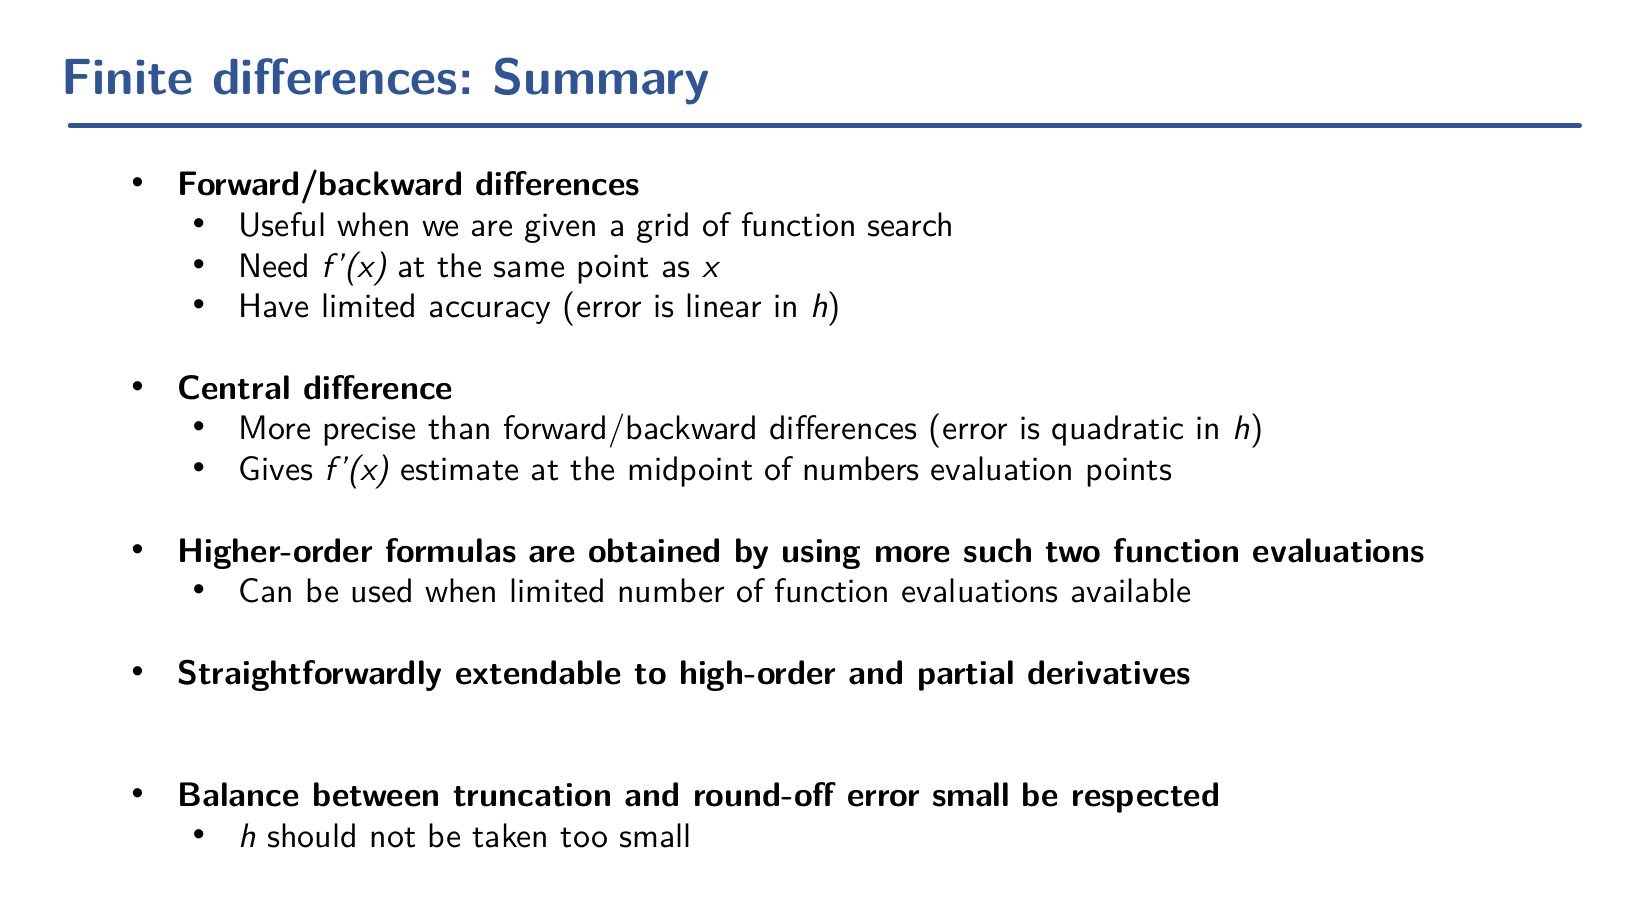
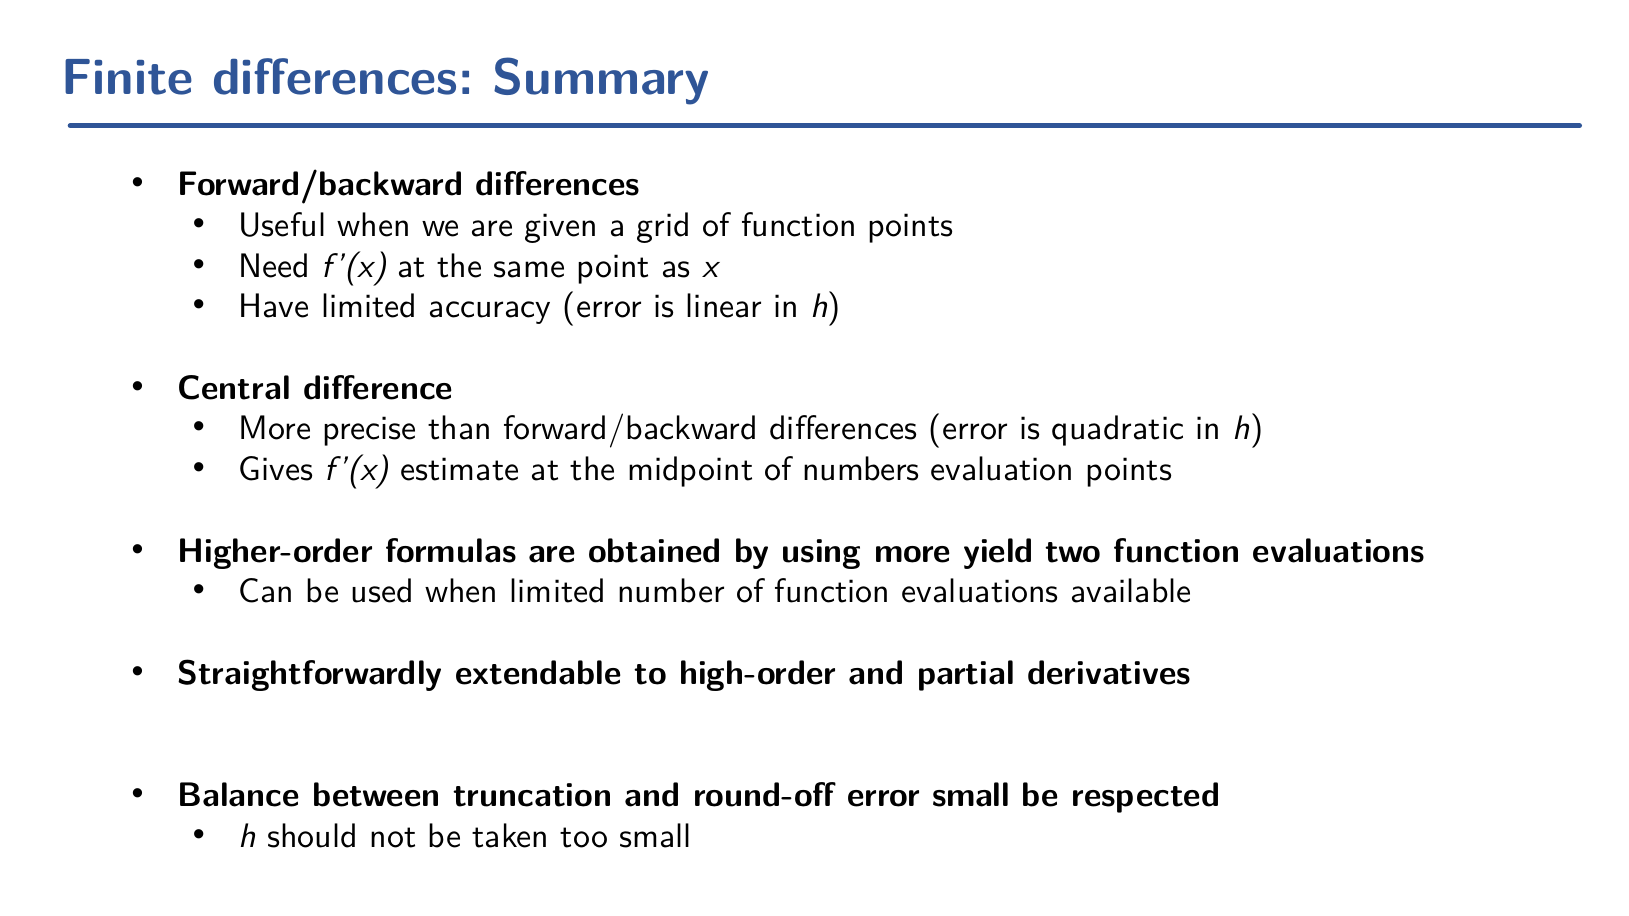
function search: search -> points
such: such -> yield
